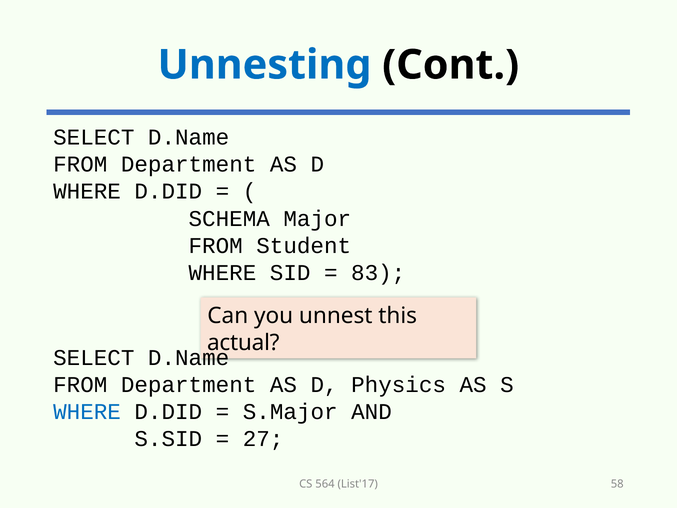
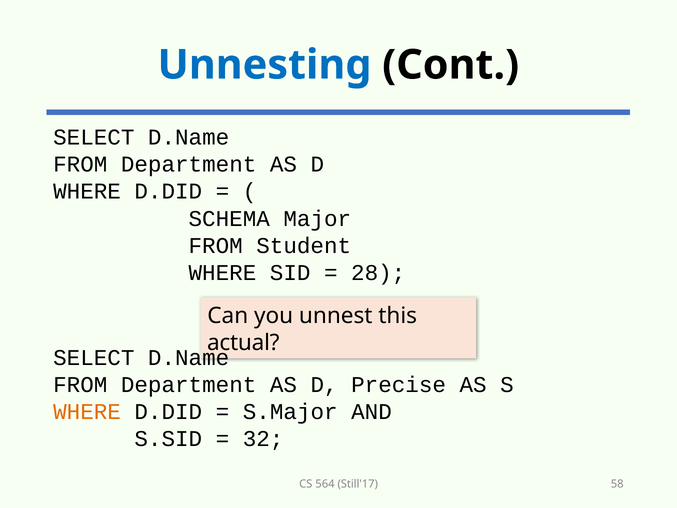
83: 83 -> 28
Physics: Physics -> Precise
WHERE at (87, 412) colour: blue -> orange
27: 27 -> 32
List'17: List'17 -> Still'17
